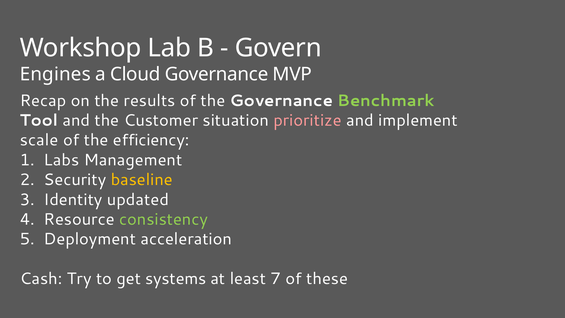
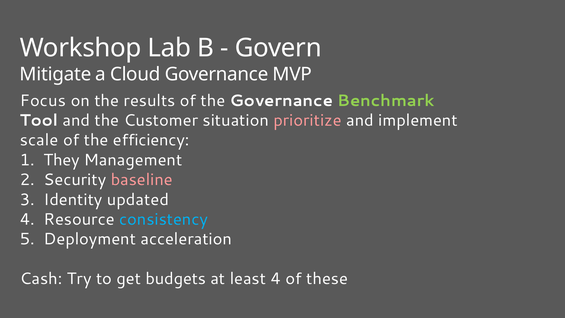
Engines: Engines -> Mitigate
Recap: Recap -> Focus
Labs: Labs -> They
baseline colour: yellow -> pink
consistency colour: light green -> light blue
systems: systems -> budgets
least 7: 7 -> 4
